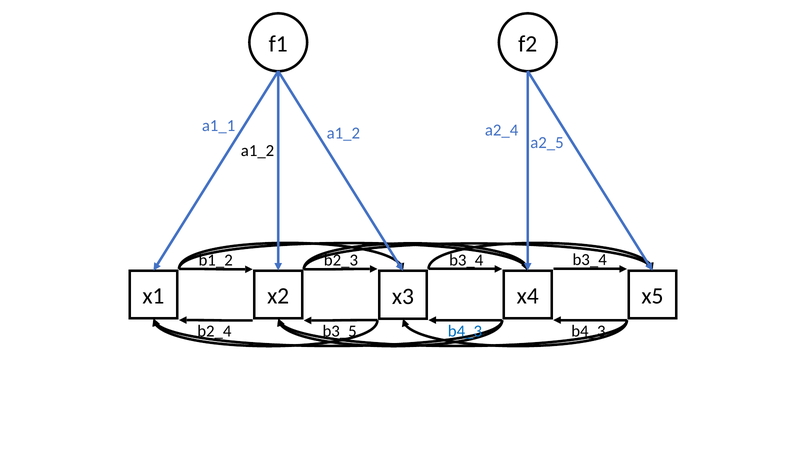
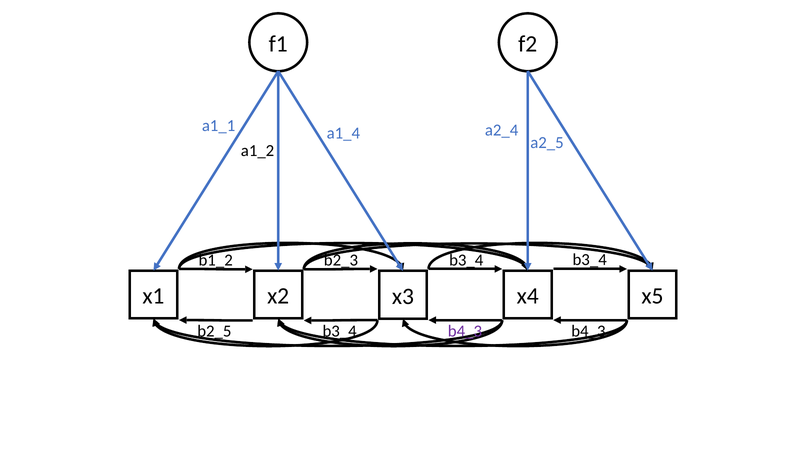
a1_1 a1_2: a1_2 -> a1_4
b2_4: b2_4 -> b2_5
b3_5 at (340, 331): b3_5 -> b3_4
b4_3 at (465, 331) colour: blue -> purple
